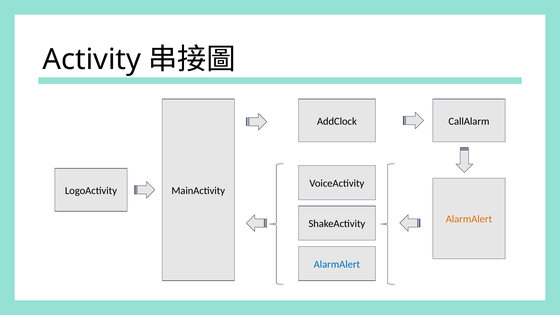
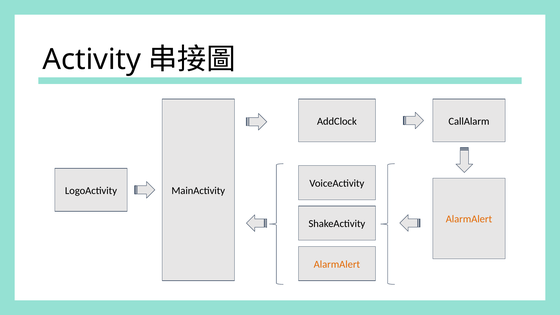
AlarmAlert at (337, 264) colour: blue -> orange
